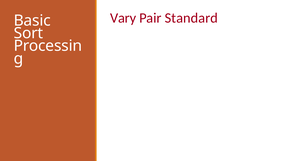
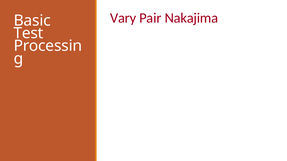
Standard: Standard -> Nakajima
Sort: Sort -> Test
